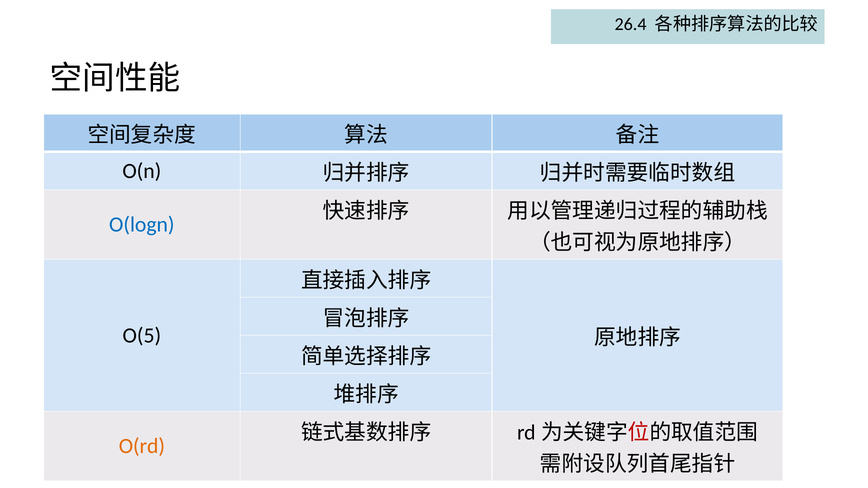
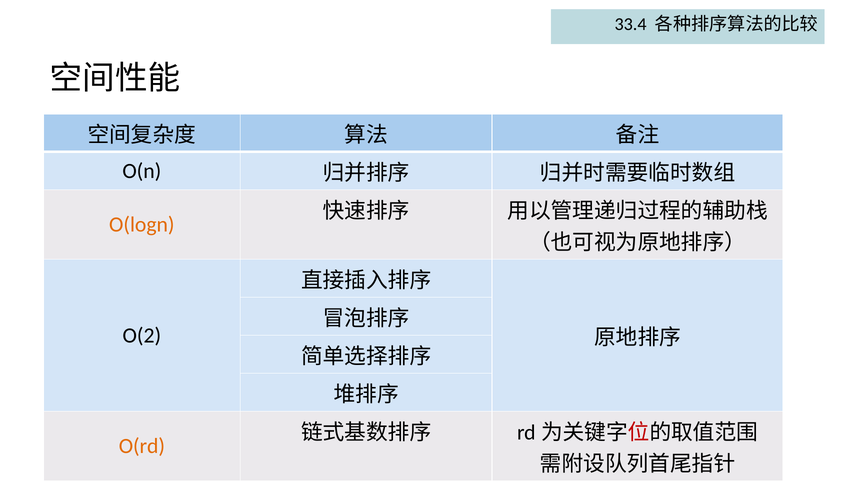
26.4: 26.4 -> 33.4
O(logn colour: blue -> orange
O(5: O(5 -> O(2
